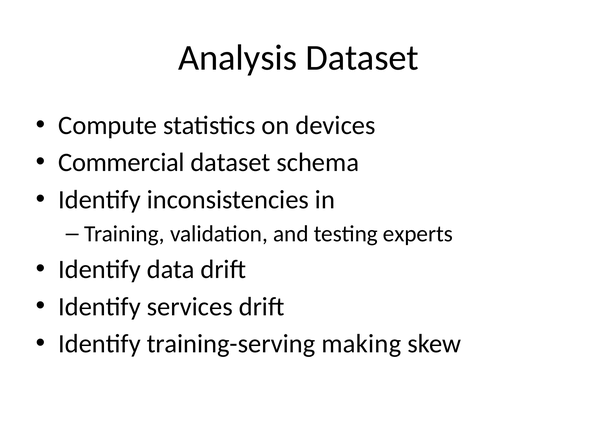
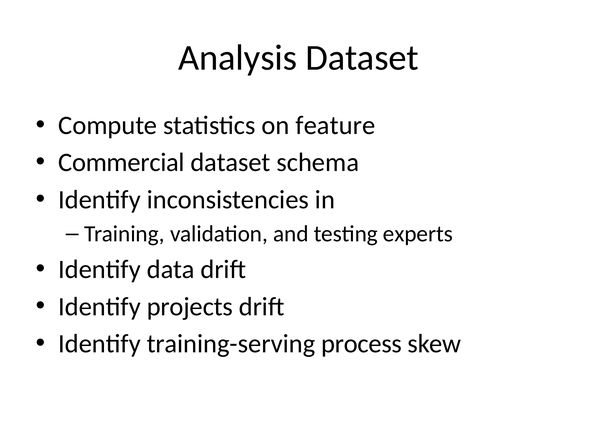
devices: devices -> feature
services: services -> projects
making: making -> process
